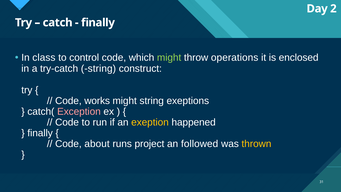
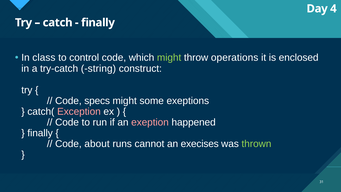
2: 2 -> 4
works: works -> specs
might string: string -> some
exeption colour: yellow -> pink
project: project -> cannot
followed: followed -> execises
thrown colour: yellow -> light green
